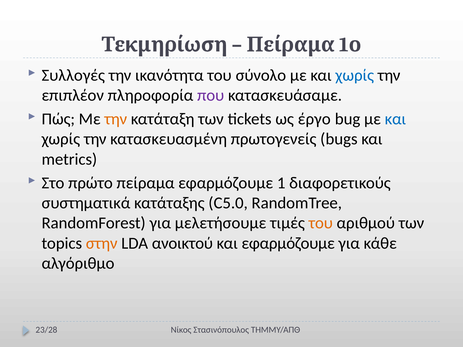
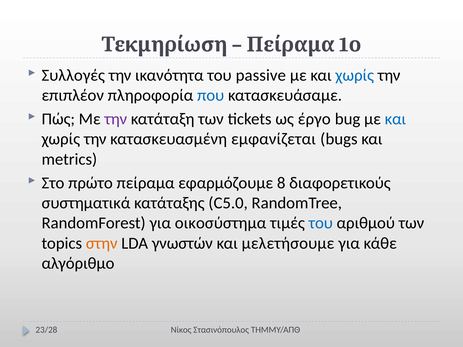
σύνολο: σύνολο -> passive
που colour: purple -> blue
την at (116, 119) colour: orange -> purple
πρωτογενείς: πρωτογενείς -> εμφανίζεται
εφαρμόζουμε 1: 1 -> 8
μελετήσουμε: μελετήσουμε -> οικοσύστημα
του at (321, 223) colour: orange -> blue
ανοικτού: ανοικτού -> γνωστών
και εφαρμόζουμε: εφαρμόζουμε -> μελετήσουμε
